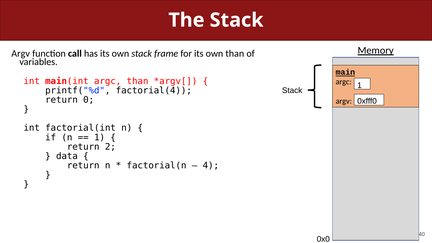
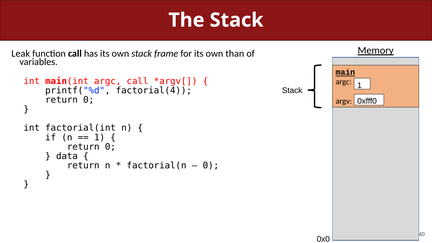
Argv at (21, 54): Argv -> Leak
argc than: than -> call
2 at (110, 147): 2 -> 0
4 at (211, 165): 4 -> 0
